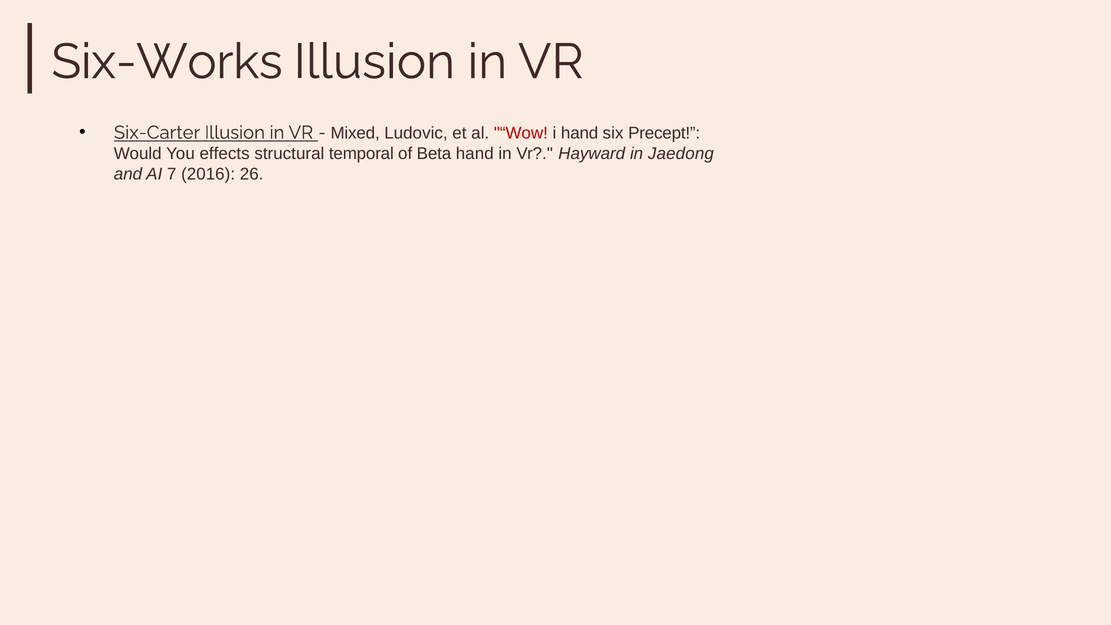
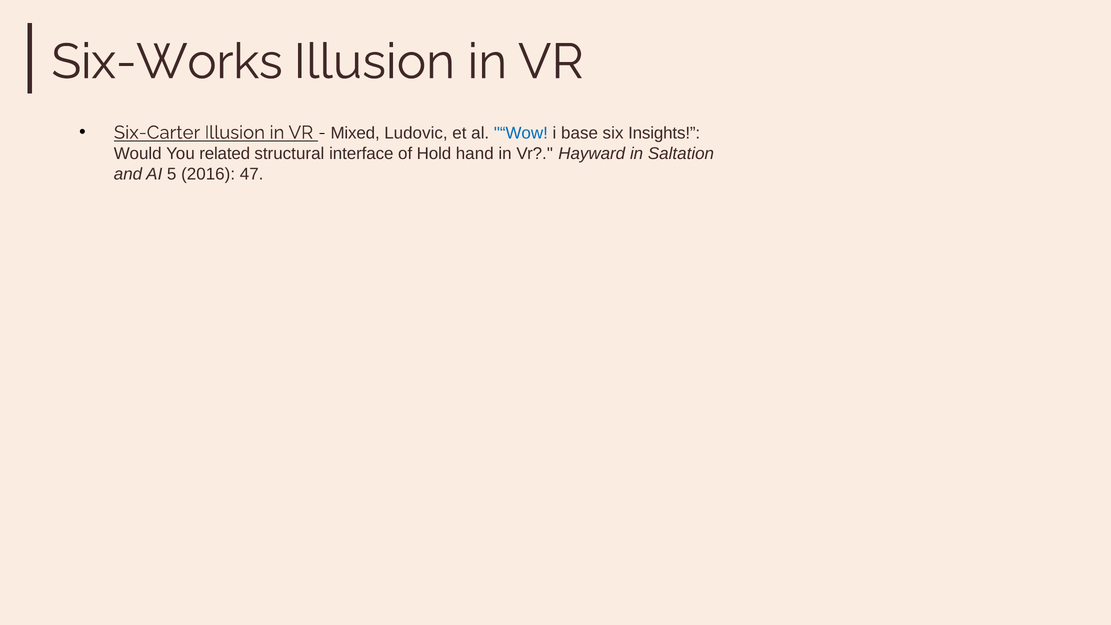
Wow colour: red -> blue
i hand: hand -> base
Precept: Precept -> Insights
effects: effects -> related
temporal: temporal -> interface
Beta: Beta -> Hold
Jaedong: Jaedong -> Saltation
7: 7 -> 5
26: 26 -> 47
